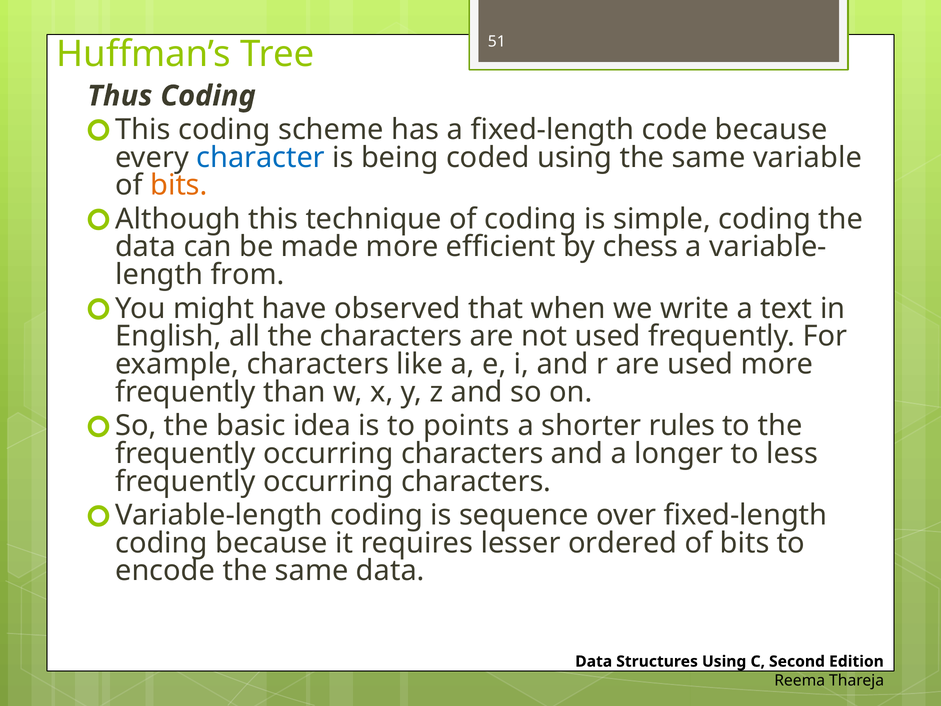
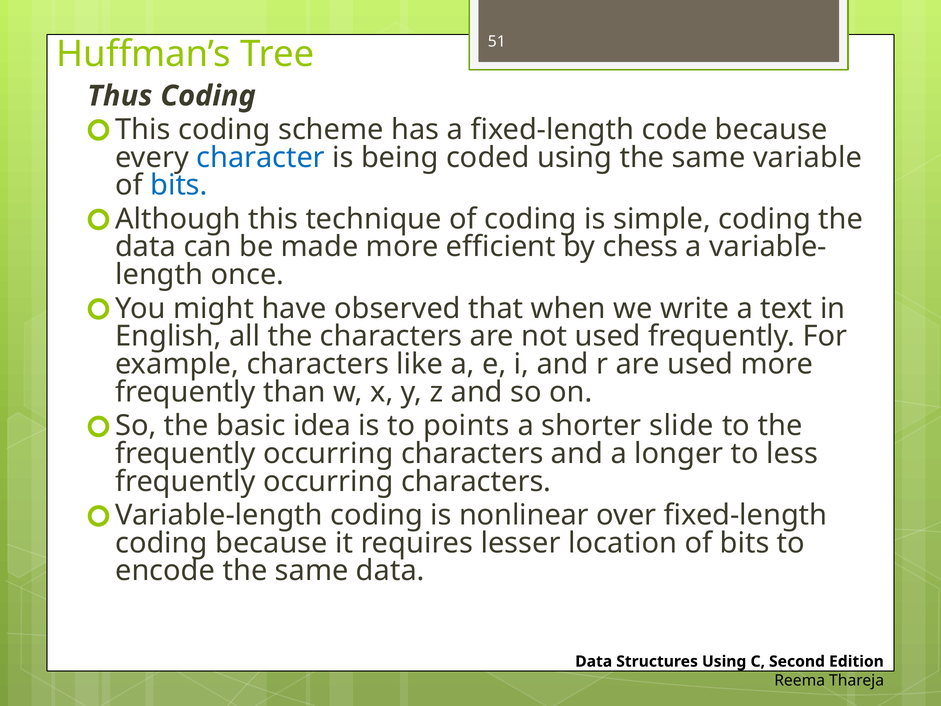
bits at (179, 185) colour: orange -> blue
from: from -> once
rules: rules -> slide
sequence: sequence -> nonlinear
ordered: ordered -> location
